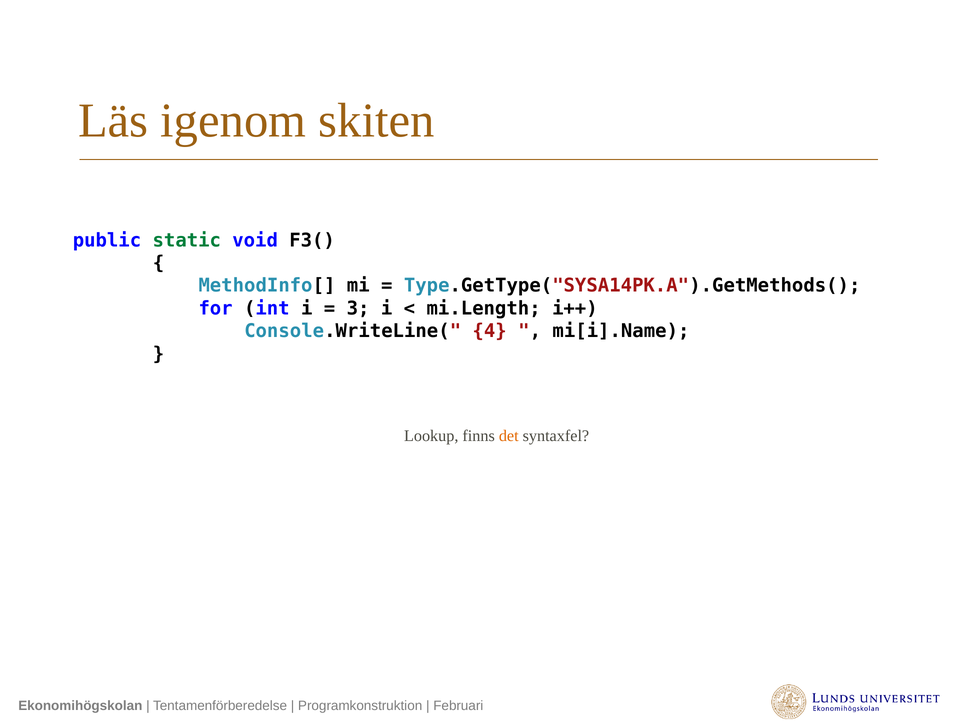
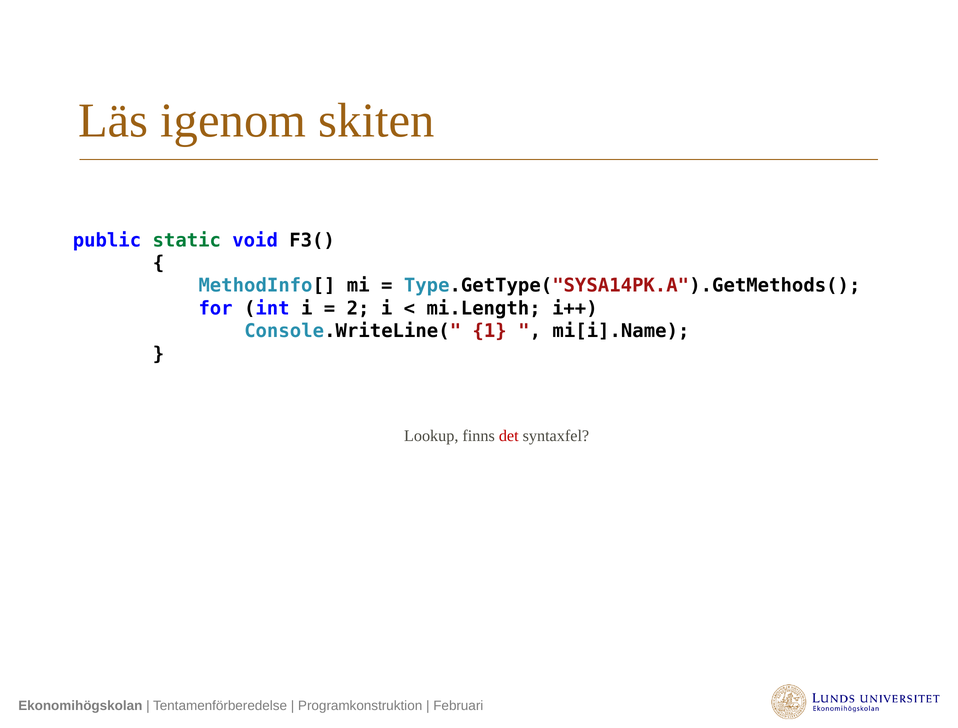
3: 3 -> 2
4: 4 -> 1
det colour: orange -> red
